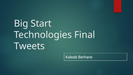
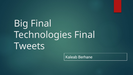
Big Start: Start -> Final
